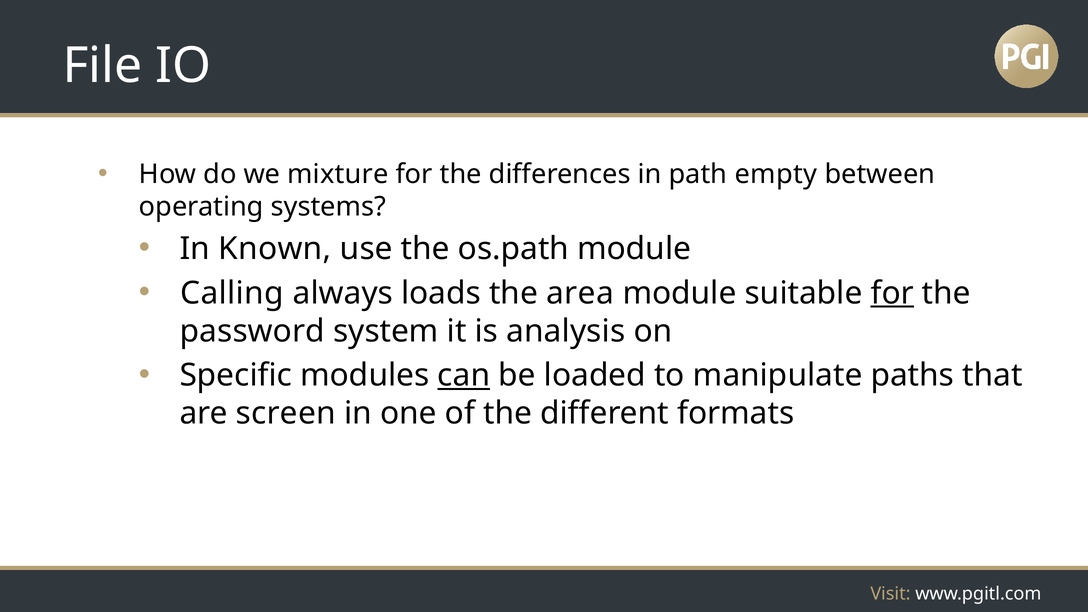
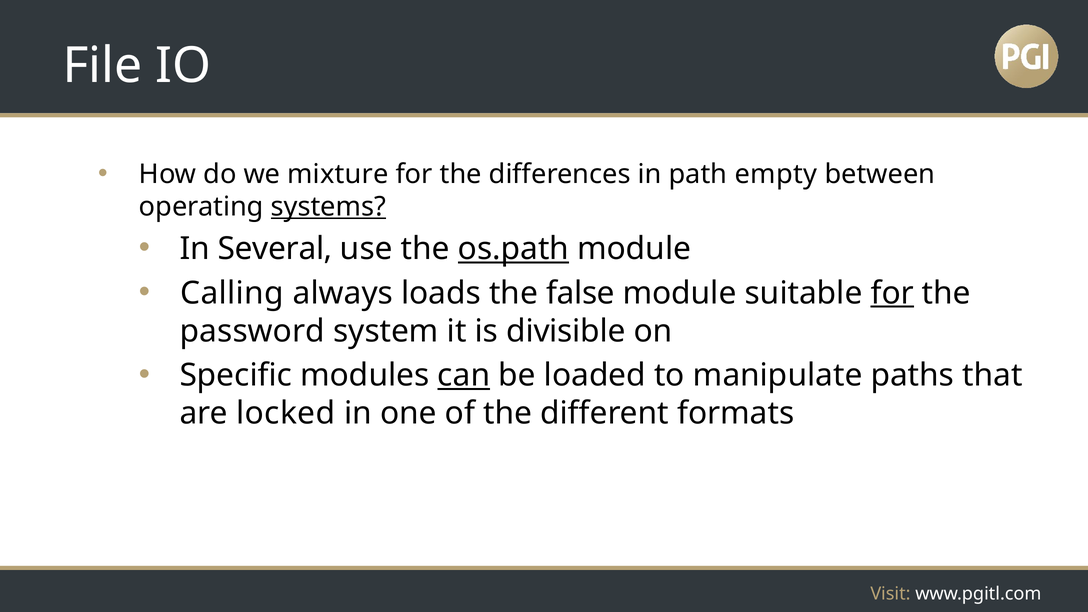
systems underline: none -> present
Known: Known -> Several
os.path underline: none -> present
area: area -> false
analysis: analysis -> divisible
screen: screen -> locked
